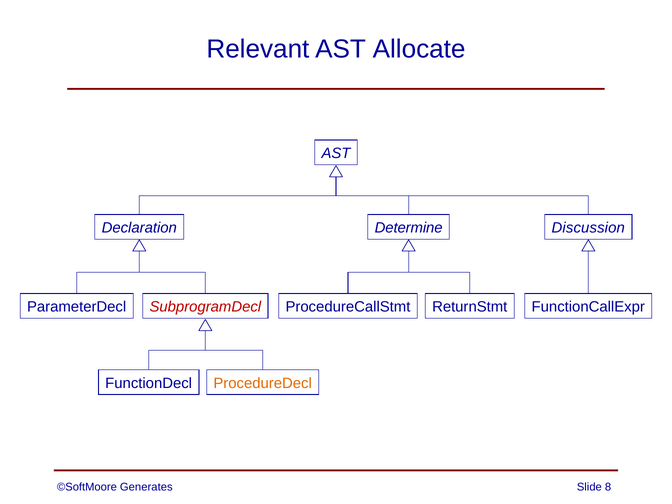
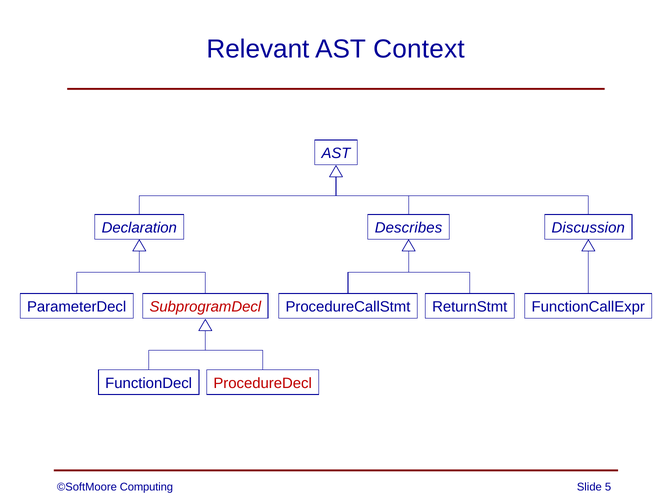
Allocate: Allocate -> Context
Determine: Determine -> Describes
ProcedureDecl colour: orange -> red
Generates: Generates -> Computing
8: 8 -> 5
